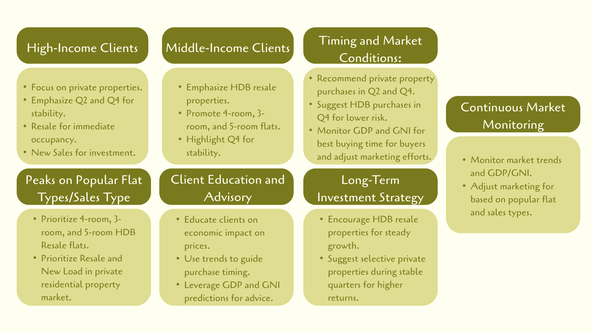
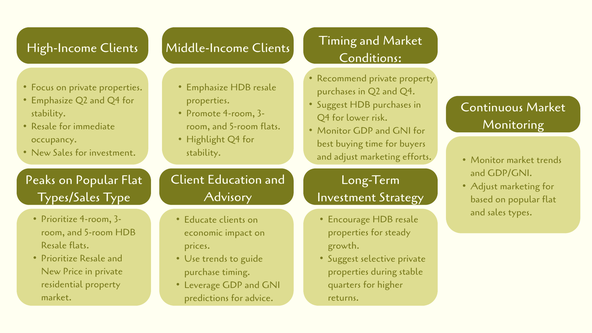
Load: Load -> Price
